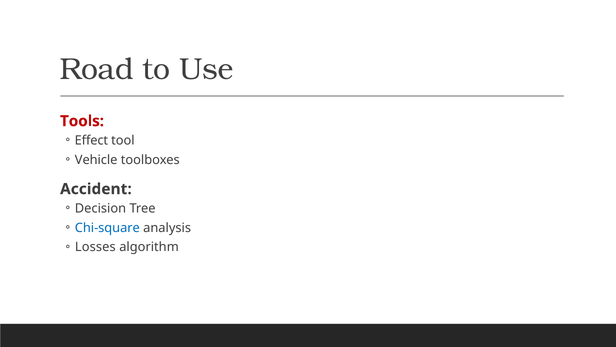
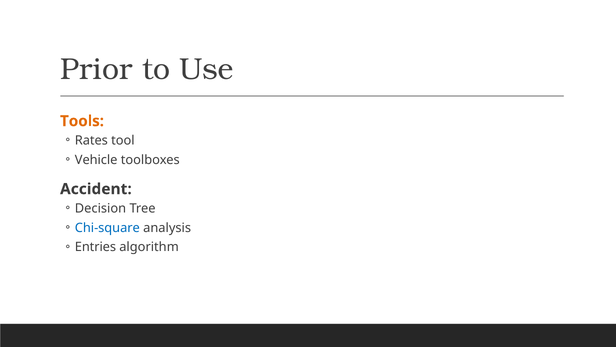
Road: Road -> Prior
Tools colour: red -> orange
Effect: Effect -> Rates
Losses: Losses -> Entries
